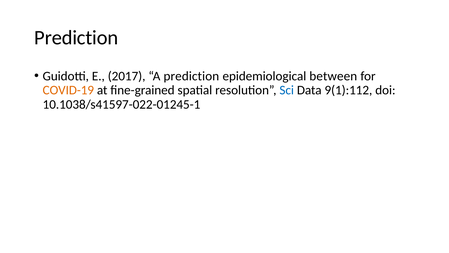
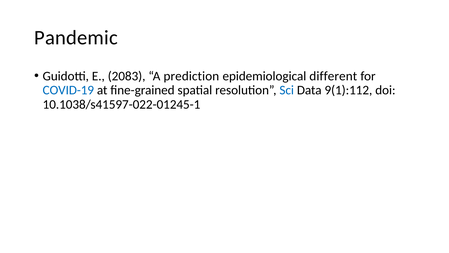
Prediction at (76, 38): Prediction -> Pandemic
2017: 2017 -> 2083
between: between -> different
COVID-19 colour: orange -> blue
